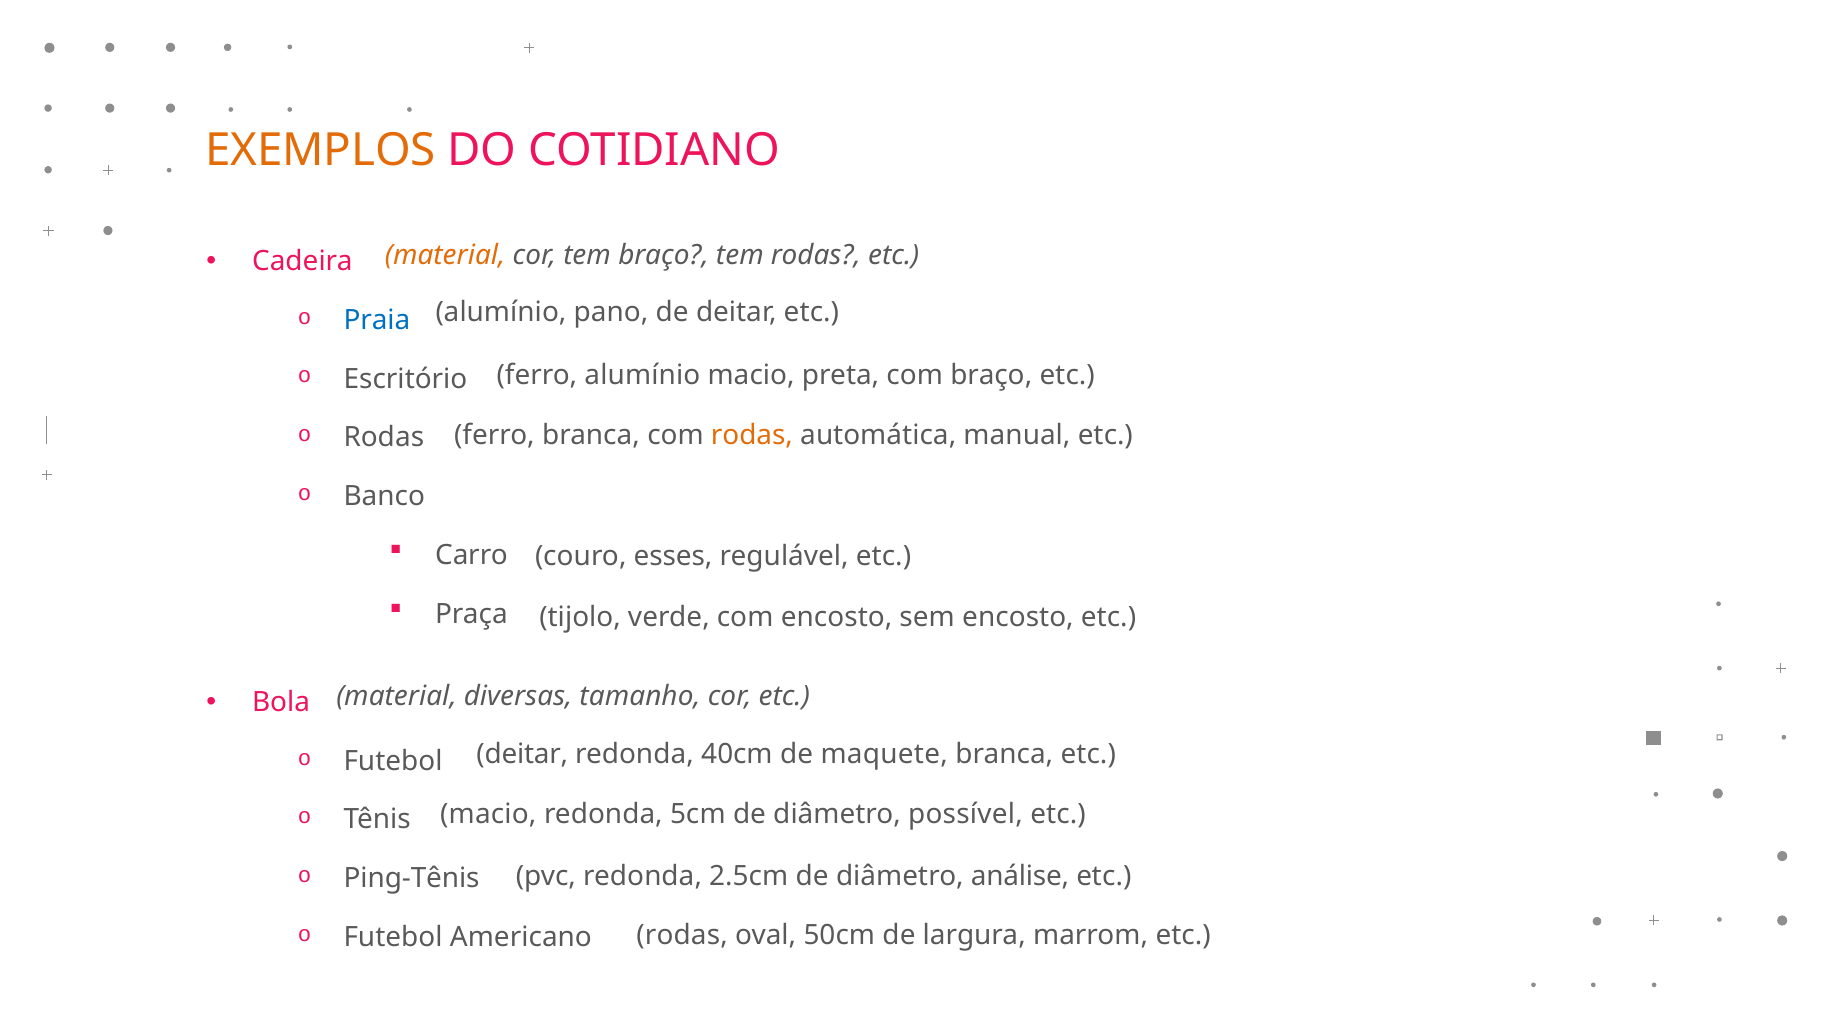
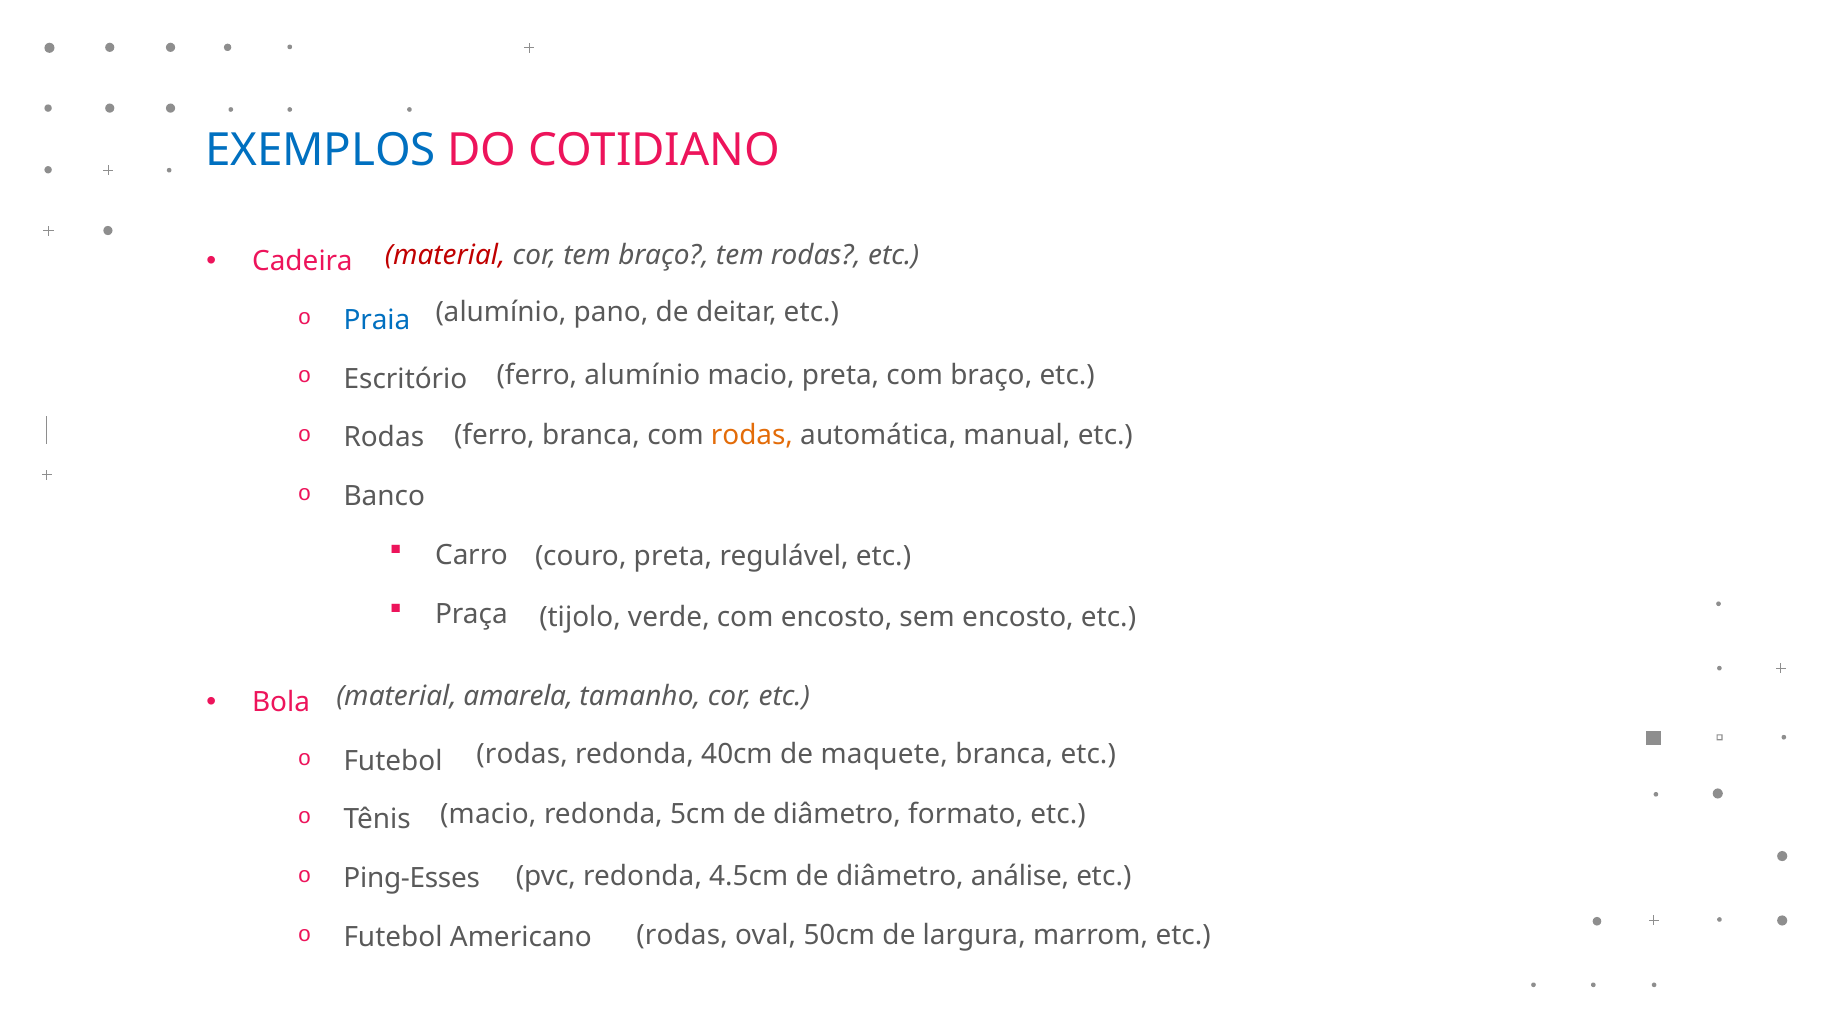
EXEMPLOS colour: orange -> blue
material at (445, 255) colour: orange -> red
couro esses: esses -> preta
diversas: diversas -> amarela
deitar at (522, 754): deitar -> rodas
possível: possível -> formato
Ping-Tênis: Ping-Tênis -> Ping-Esses
2.5cm: 2.5cm -> 4.5cm
